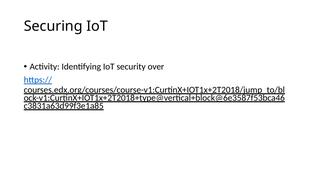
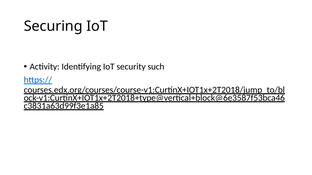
over: over -> such
